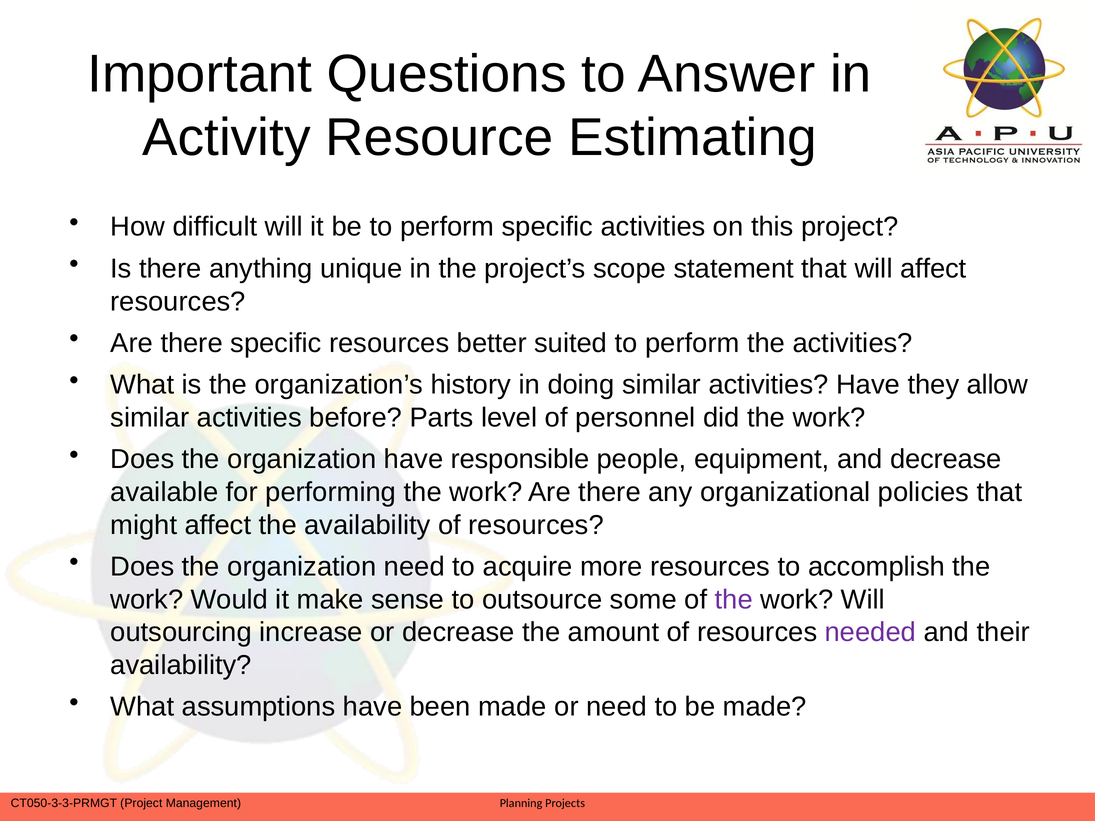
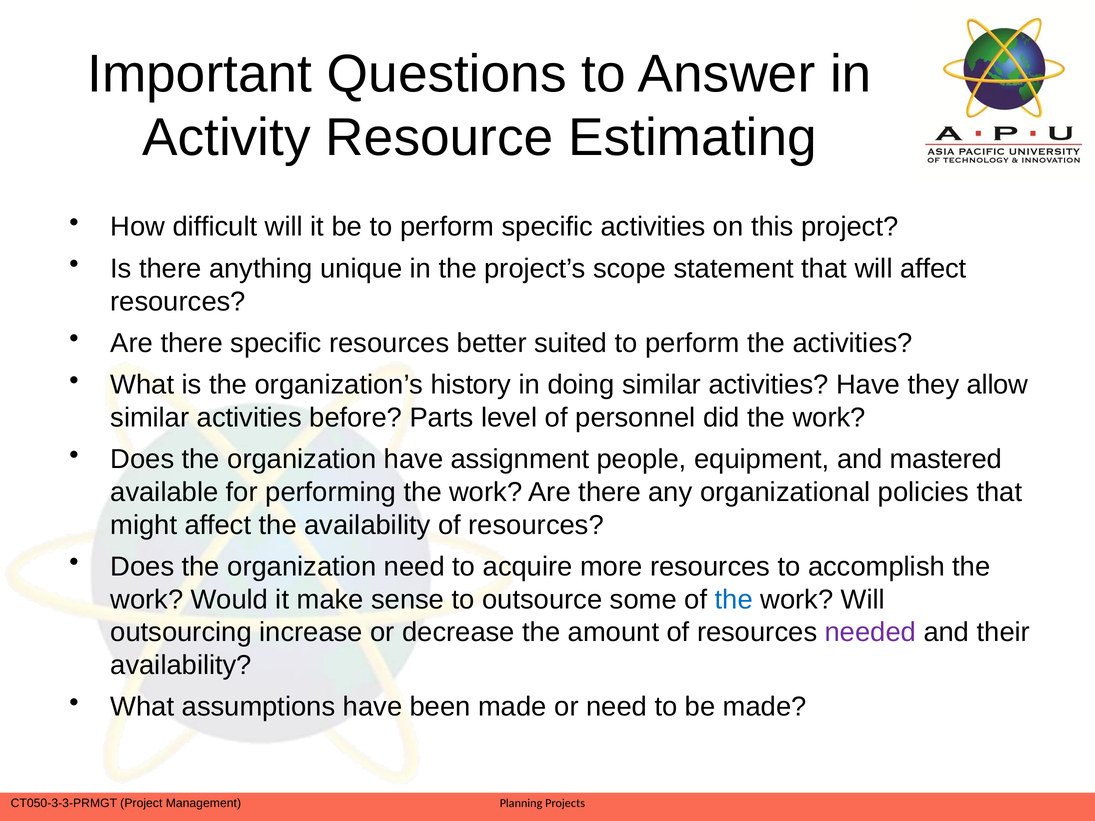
responsible: responsible -> assignment
and decrease: decrease -> mastered
the at (734, 600) colour: purple -> blue
